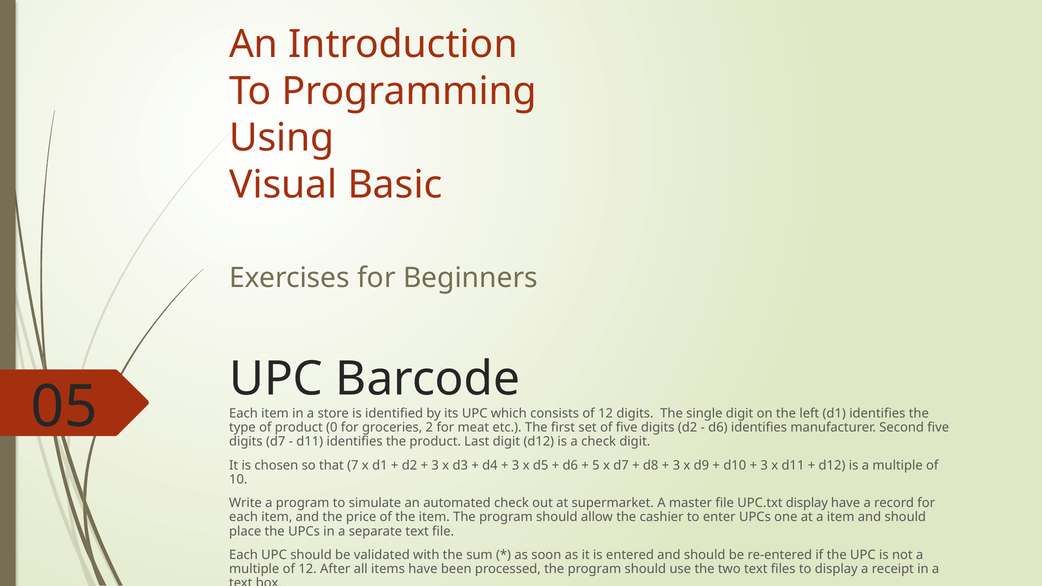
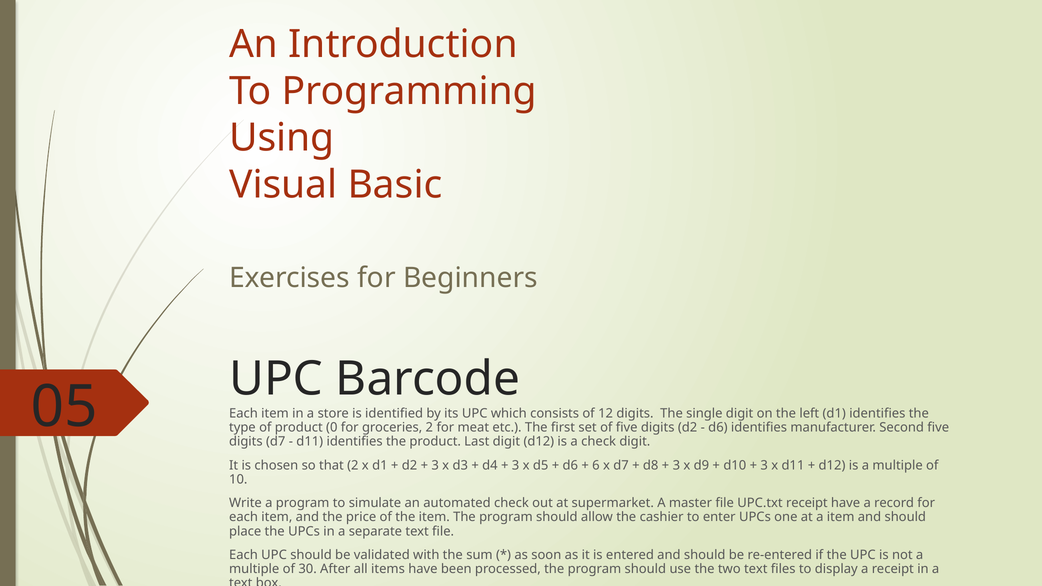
that 7: 7 -> 2
5: 5 -> 6
UPC.txt display: display -> receipt
multiple of 12: 12 -> 30
